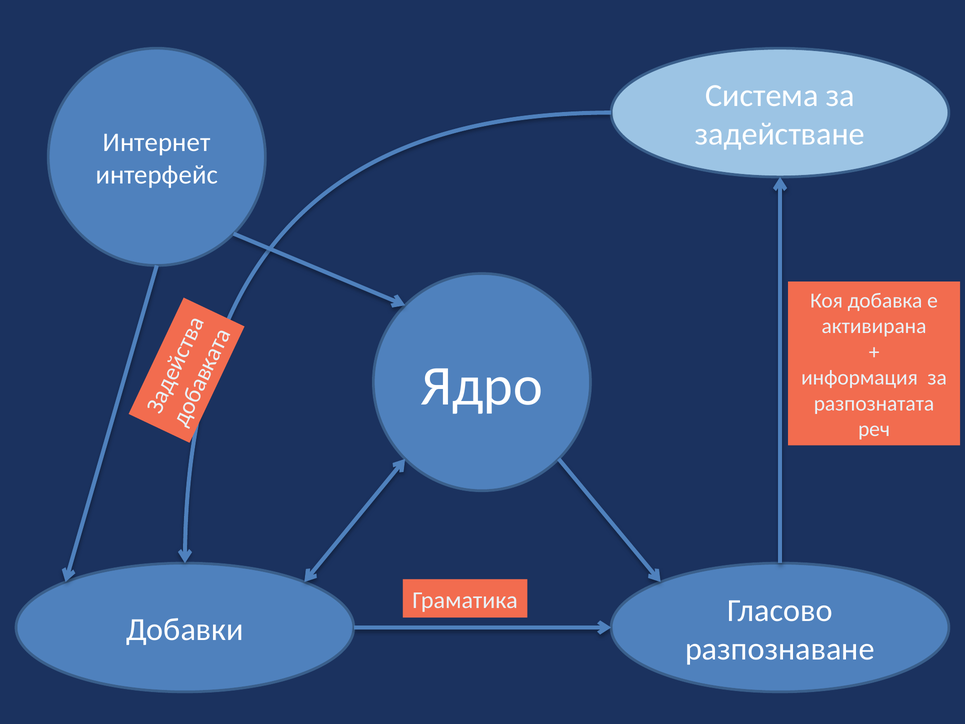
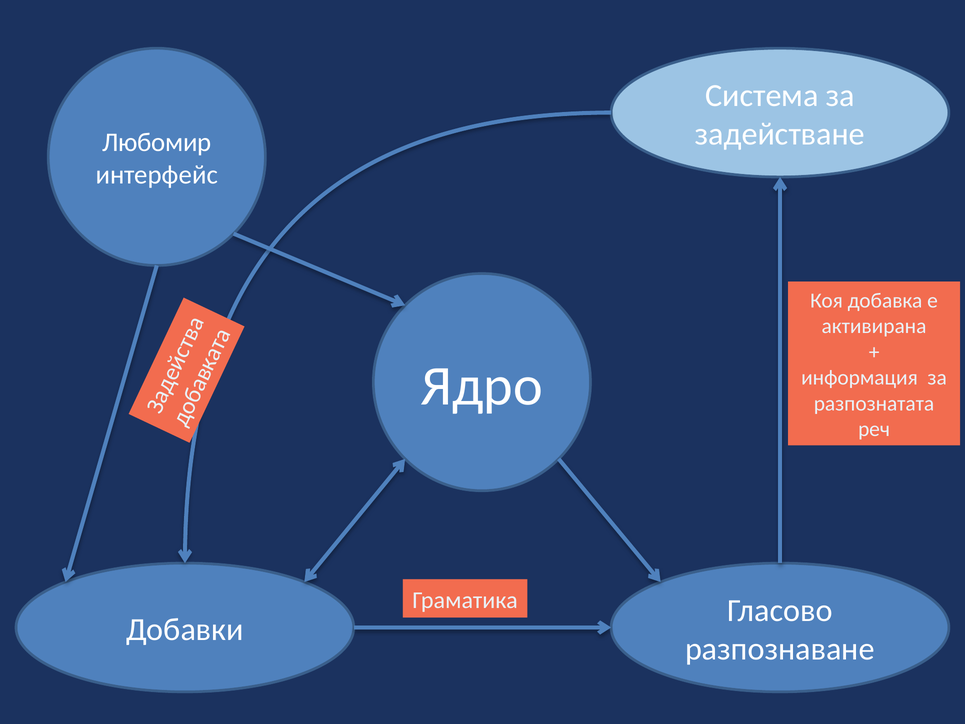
Интернет: Интернет -> Любомир
